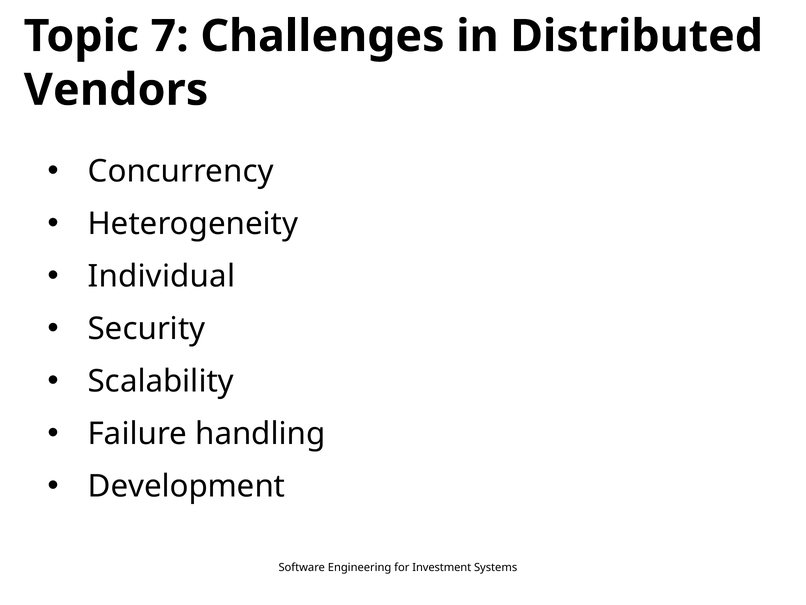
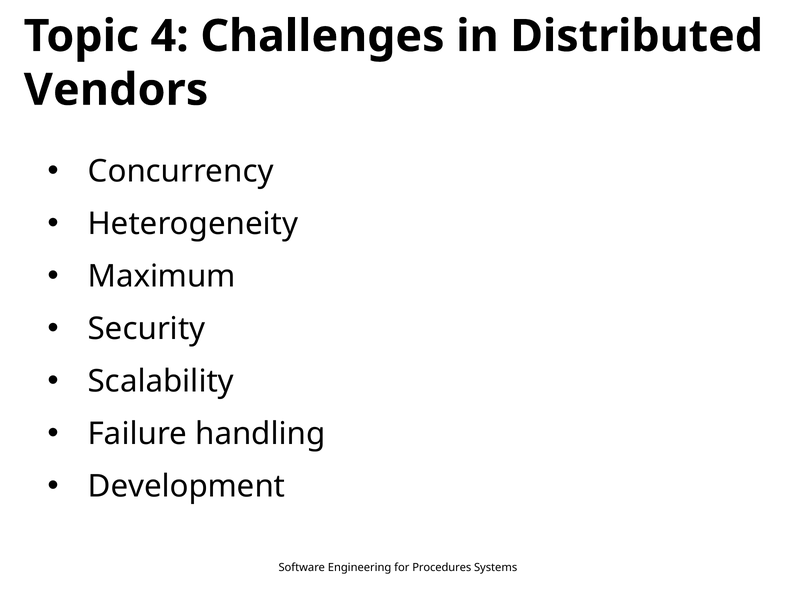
7: 7 -> 4
Individual: Individual -> Maximum
Investment: Investment -> Procedures
